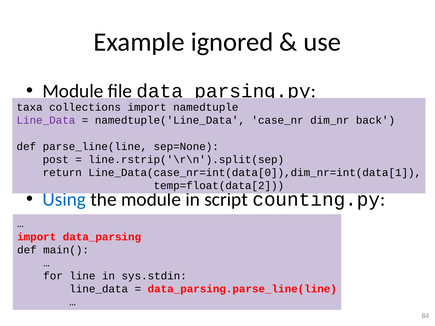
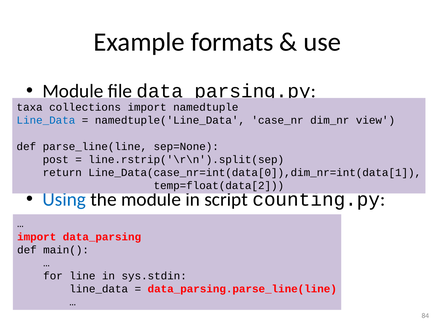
ignored: ignored -> formats
Line_Data at (46, 121) colour: purple -> blue
back: back -> view
